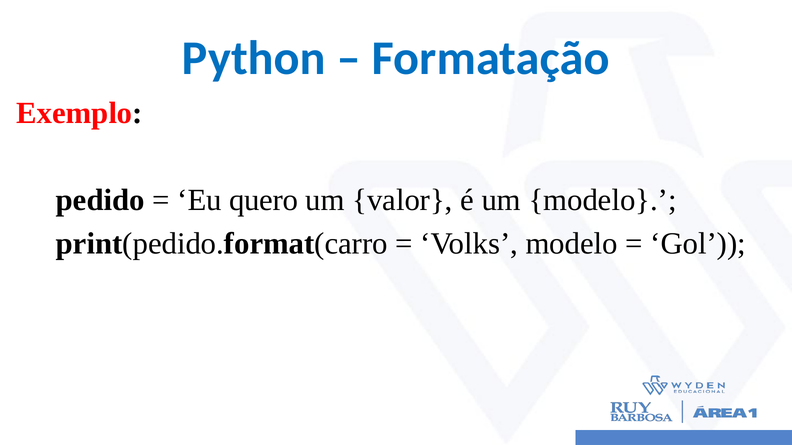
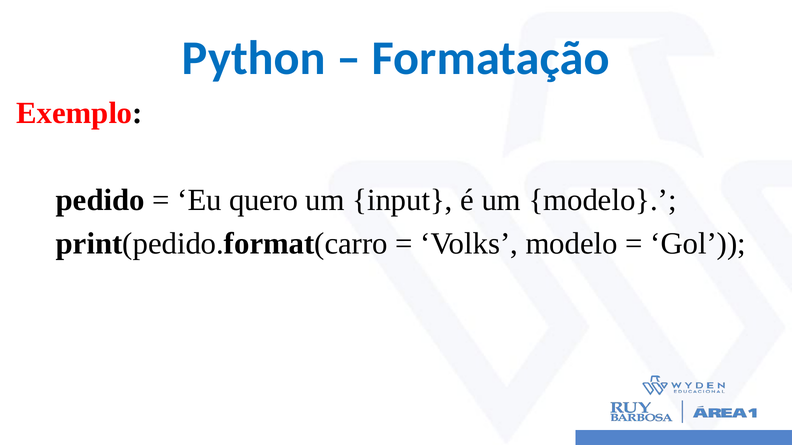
valor: valor -> input
